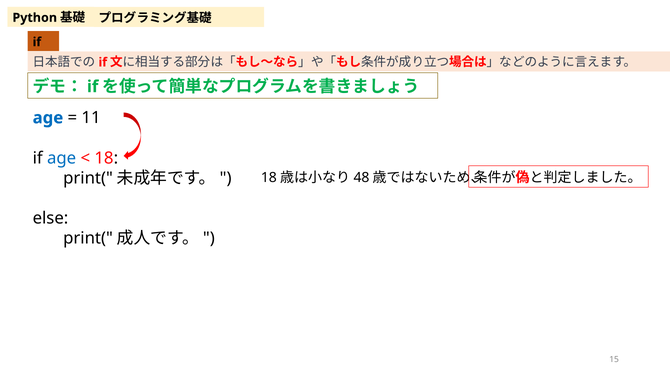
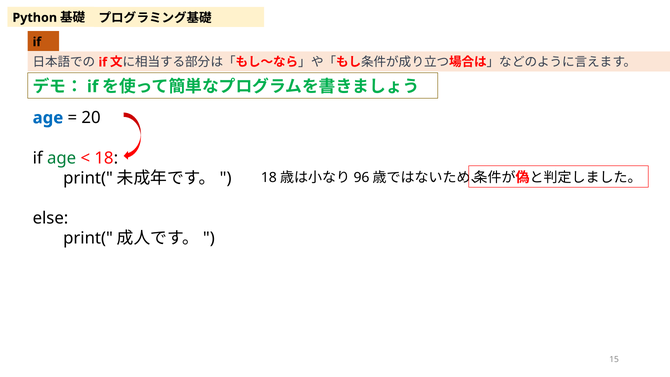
11: 11 -> 20
age at (62, 158) colour: blue -> green
48: 48 -> 96
